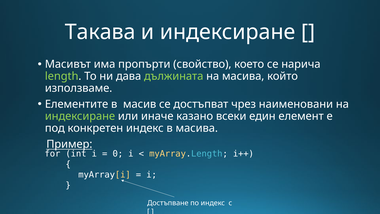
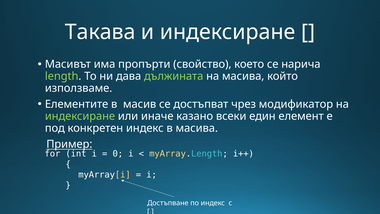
наименовани: наименовани -> модификатор
